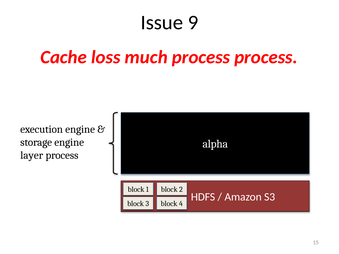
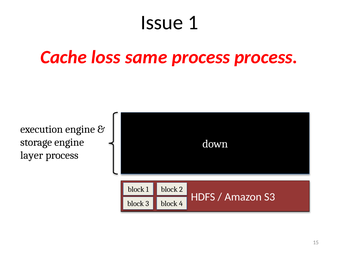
Issue 9: 9 -> 1
much: much -> same
alpha: alpha -> down
